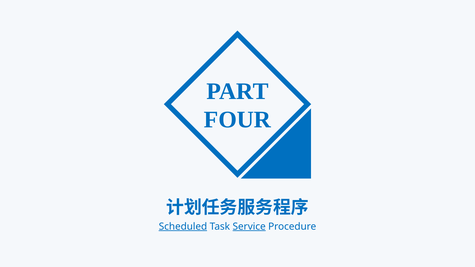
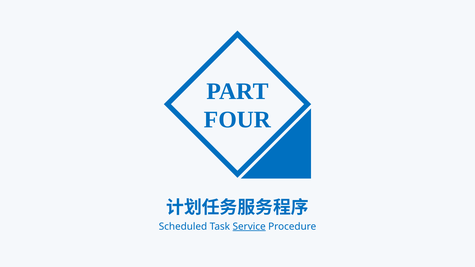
Scheduled underline: present -> none
